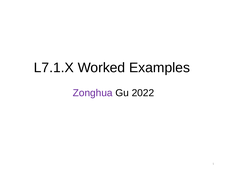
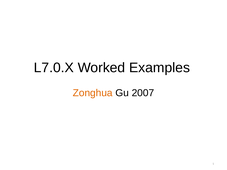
L7.1.X: L7.1.X -> L7.0.X
Zonghua colour: purple -> orange
2022: 2022 -> 2007
